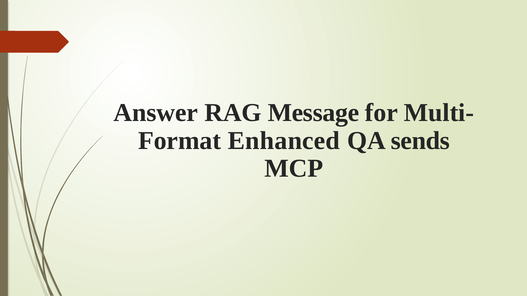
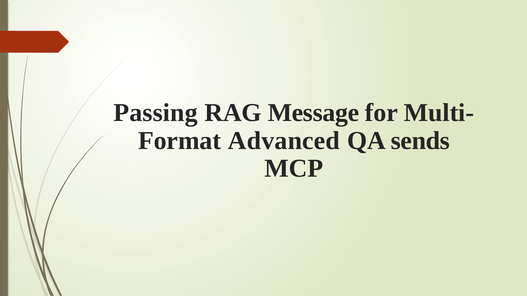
Answer: Answer -> Passing
Enhanced: Enhanced -> Advanced
